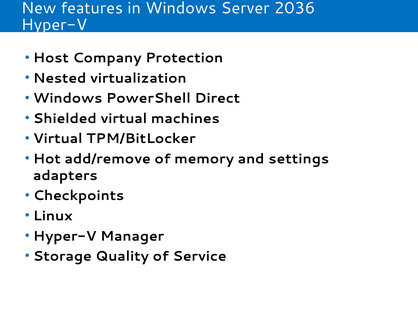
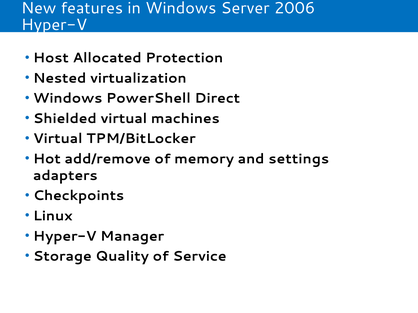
2036: 2036 -> 2006
Company: Company -> Allocated
